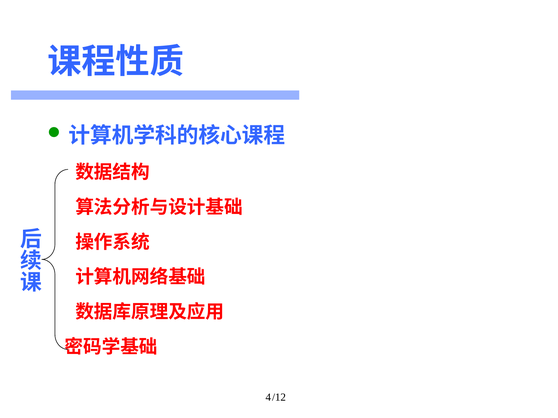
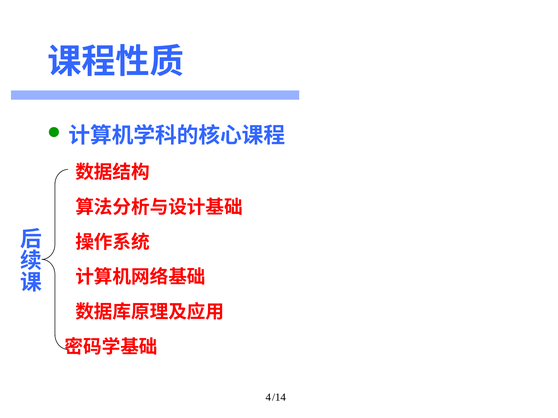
/12: /12 -> /14
